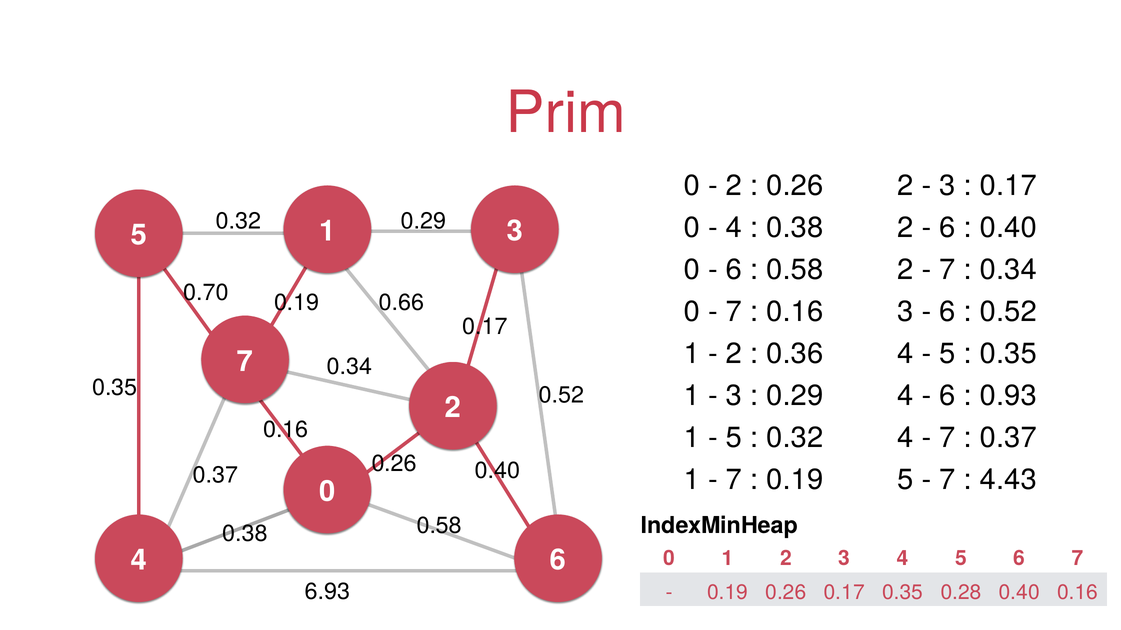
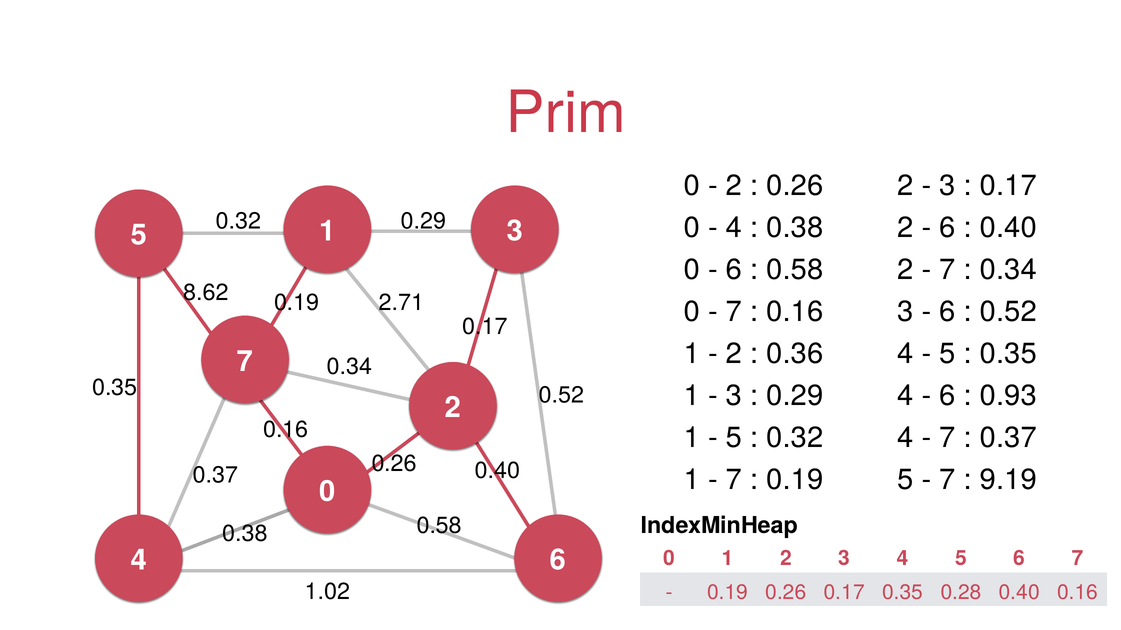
0.70: 0.70 -> 8.62
0.66: 0.66 -> 2.71
4.43: 4.43 -> 9.19
6.93: 6.93 -> 1.02
